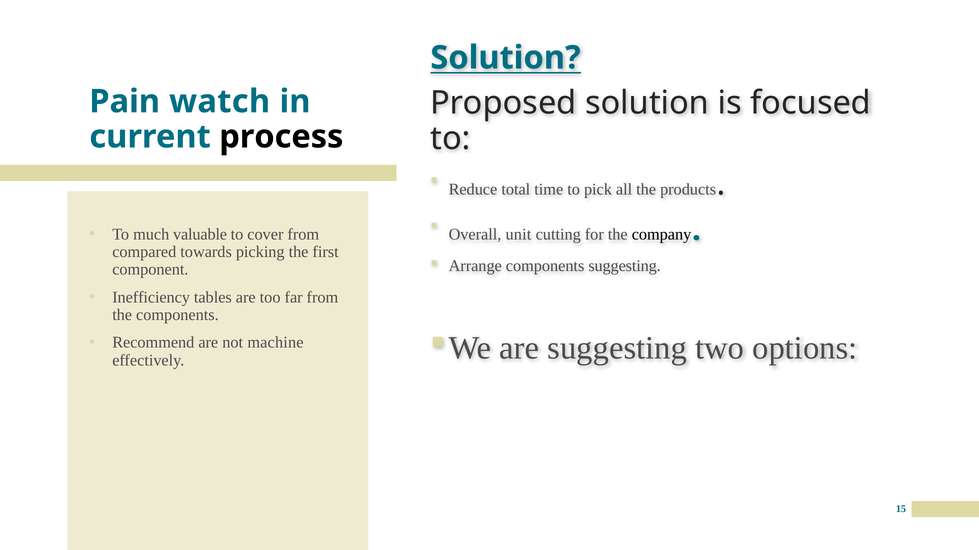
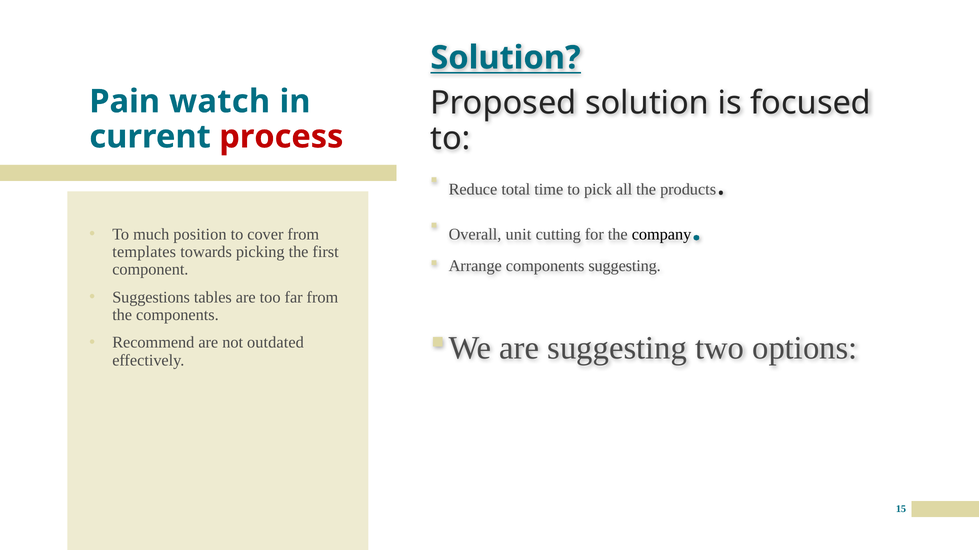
process colour: black -> red
valuable: valuable -> position
compared: compared -> templates
Inefficiency: Inefficiency -> Suggestions
machine: machine -> outdated
